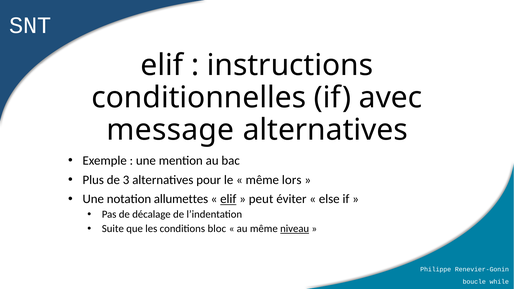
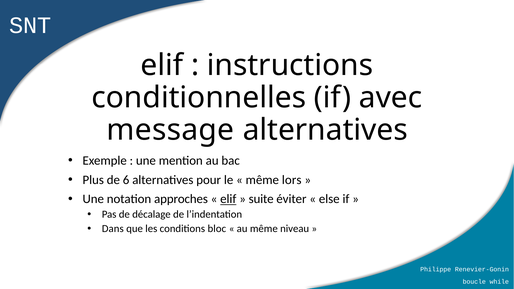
3: 3 -> 6
allumettes: allumettes -> approches
peut: peut -> suite
Suite: Suite -> Dans
niveau underline: present -> none
